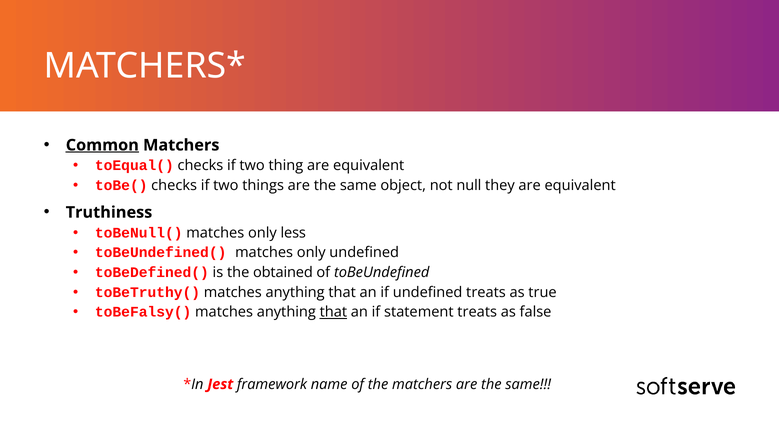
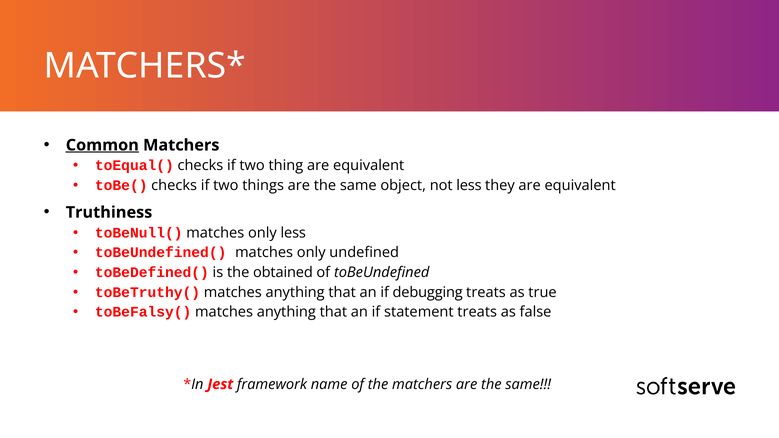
not null: null -> less
if undefined: undefined -> debugging
that at (333, 312) underline: present -> none
